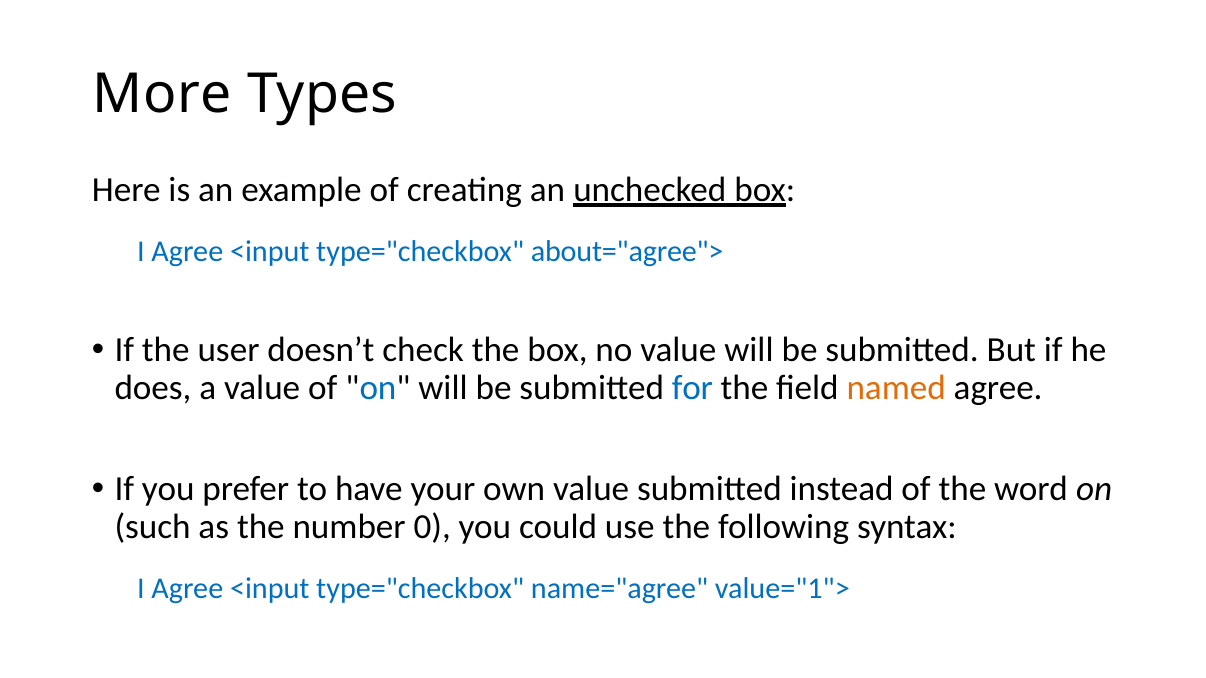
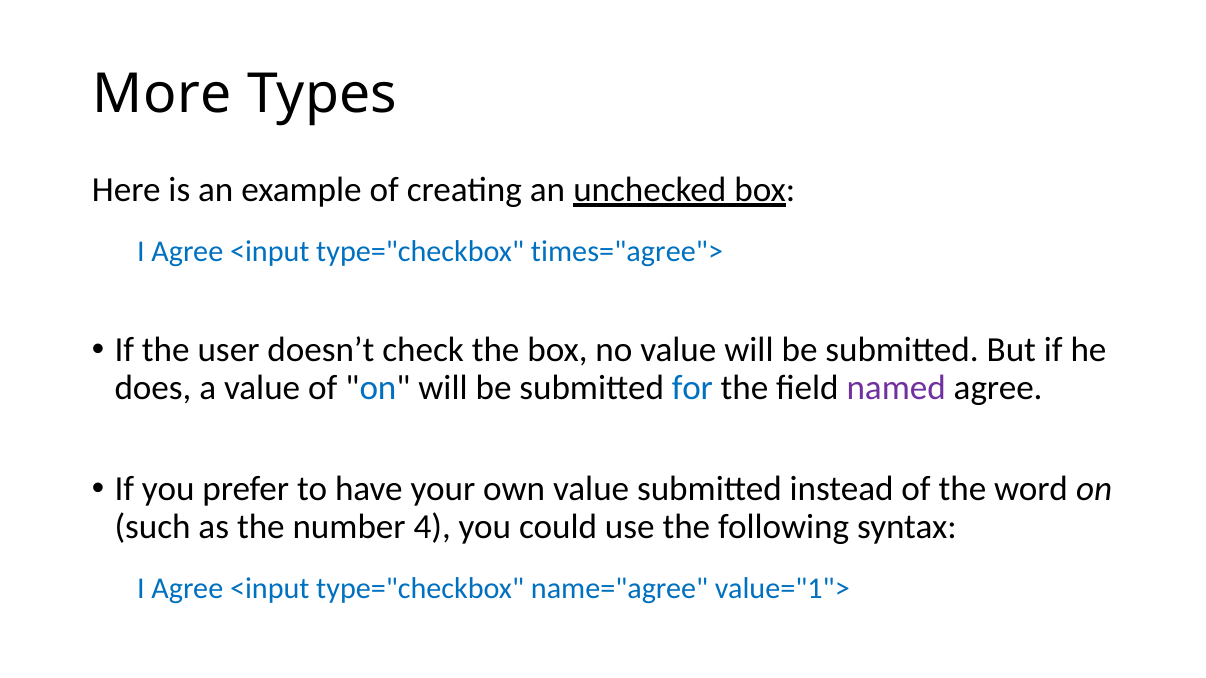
about="agree">: about="agree"> -> times="agree">
named colour: orange -> purple
0: 0 -> 4
